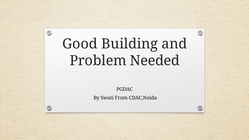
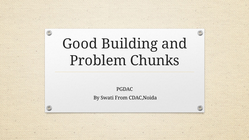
Needed: Needed -> Chunks
